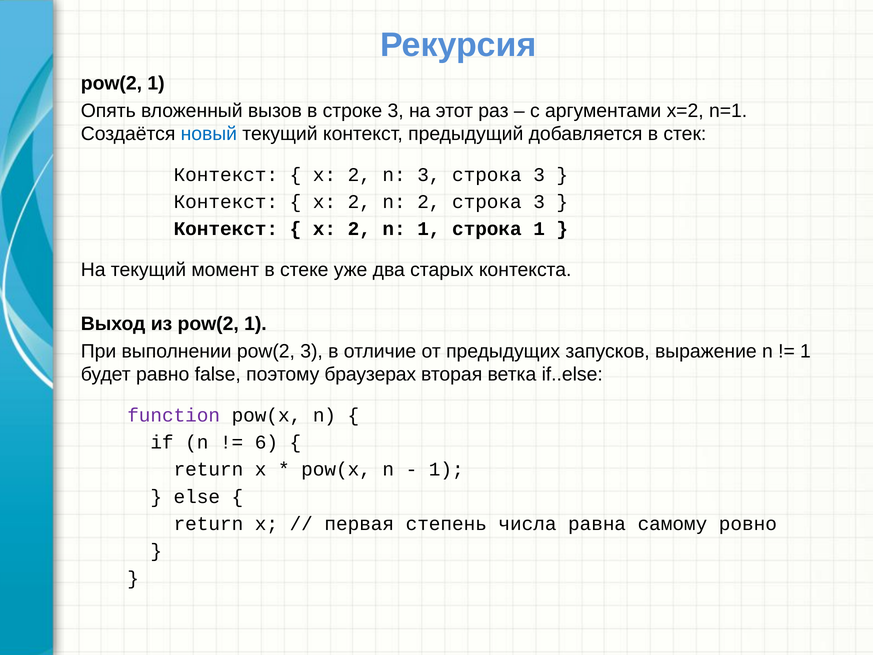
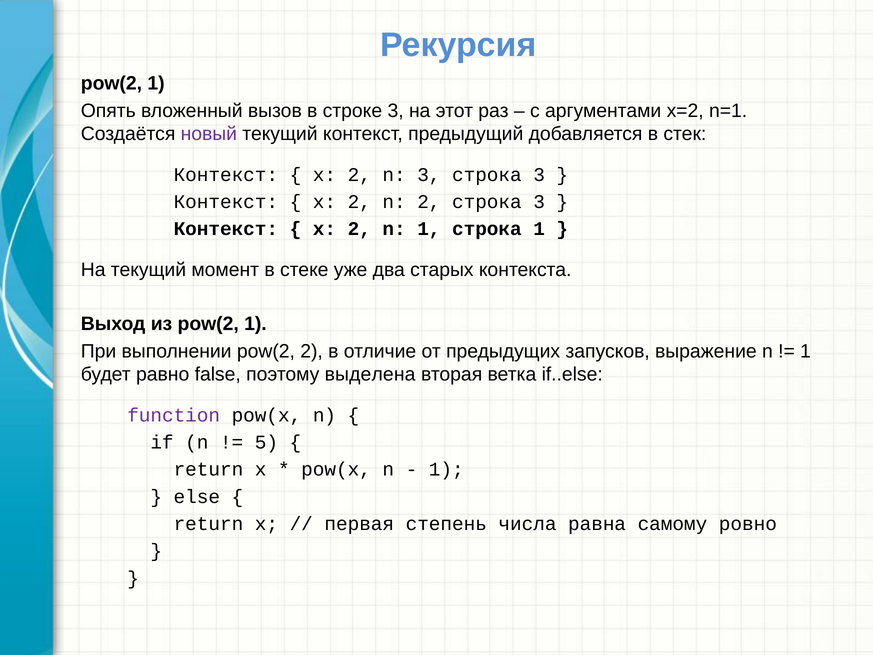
новый colour: blue -> purple
pow(2 3: 3 -> 2
браузерах: браузерах -> выделена
6: 6 -> 5
